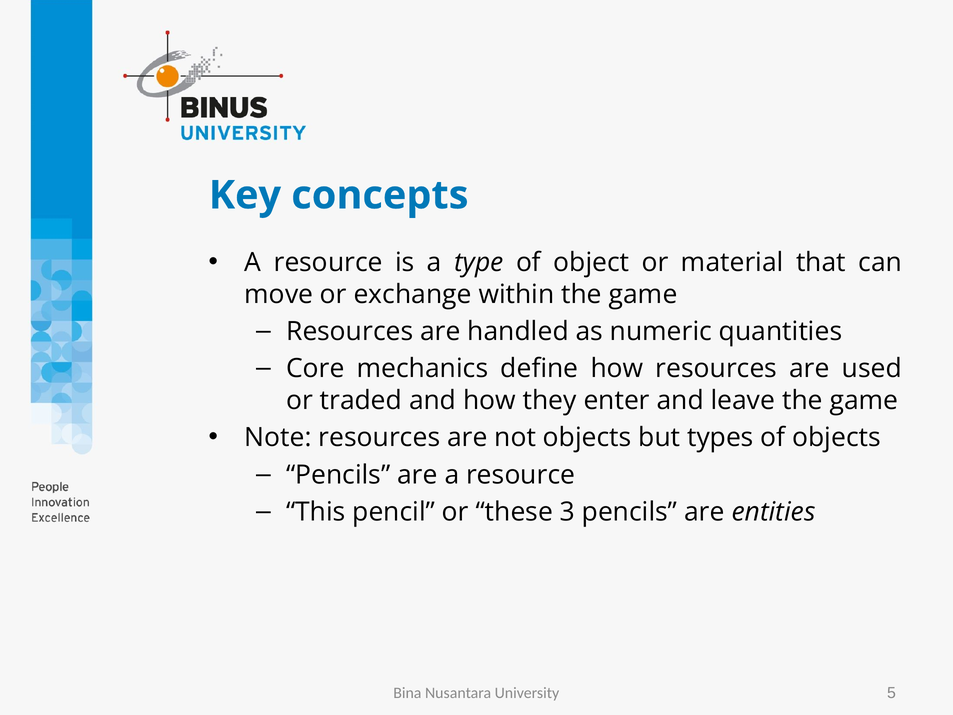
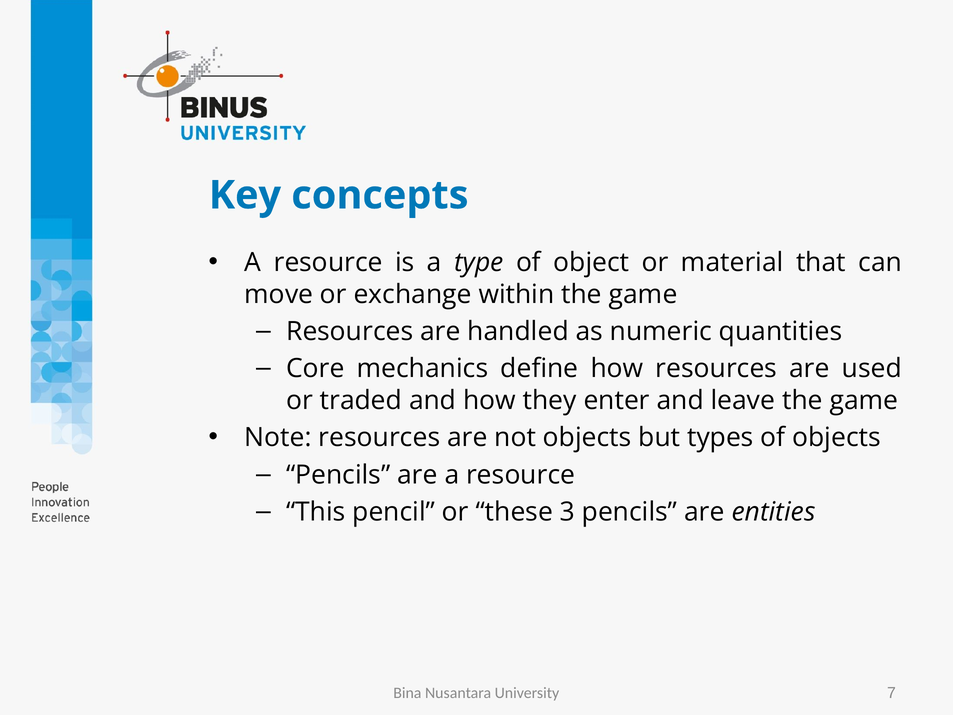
5: 5 -> 7
